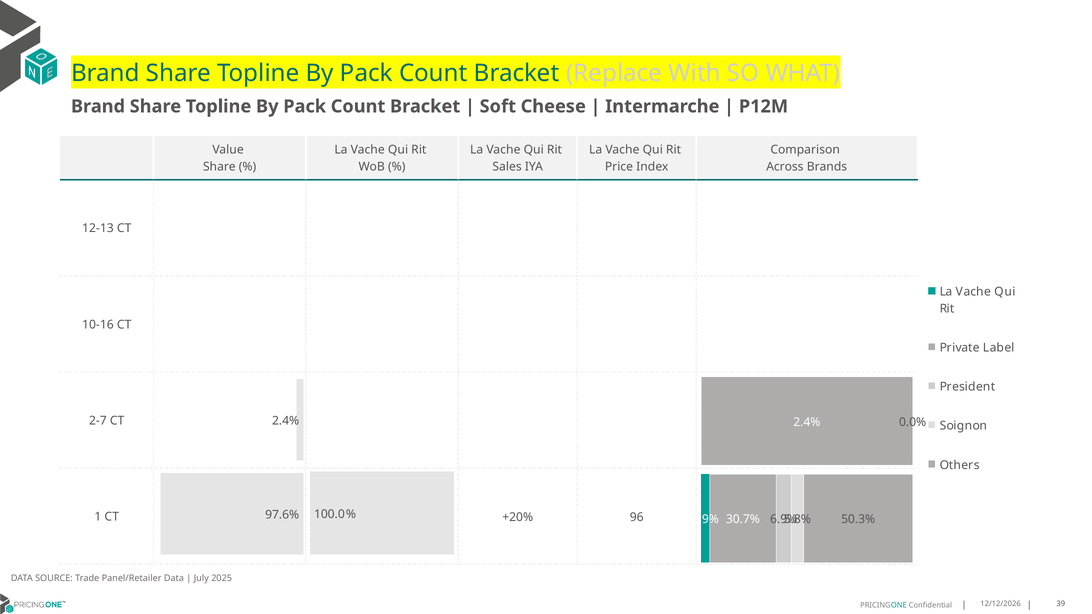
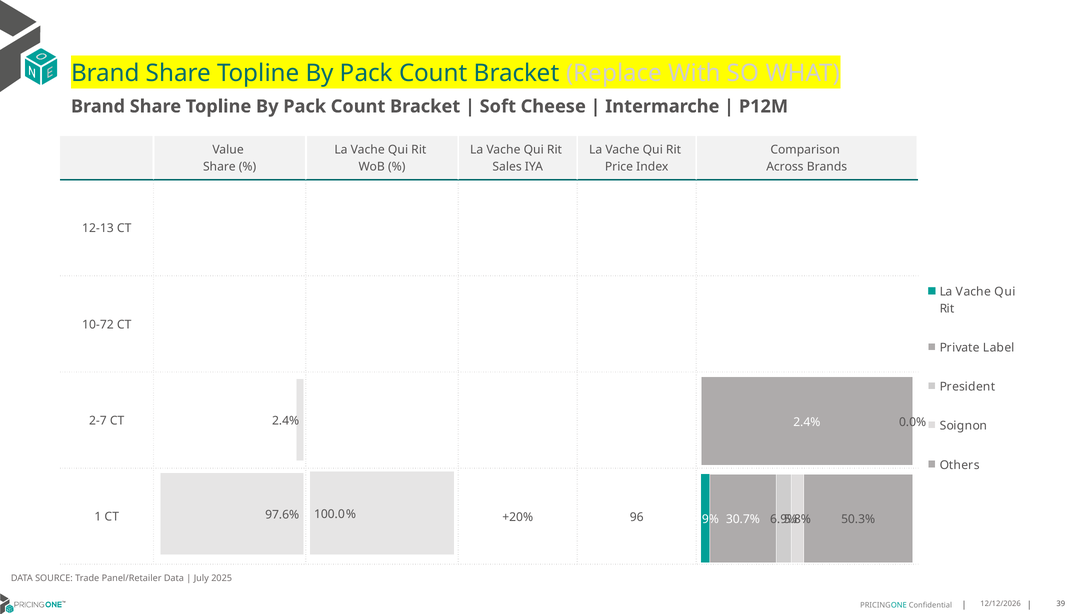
10-16: 10-16 -> 10-72
